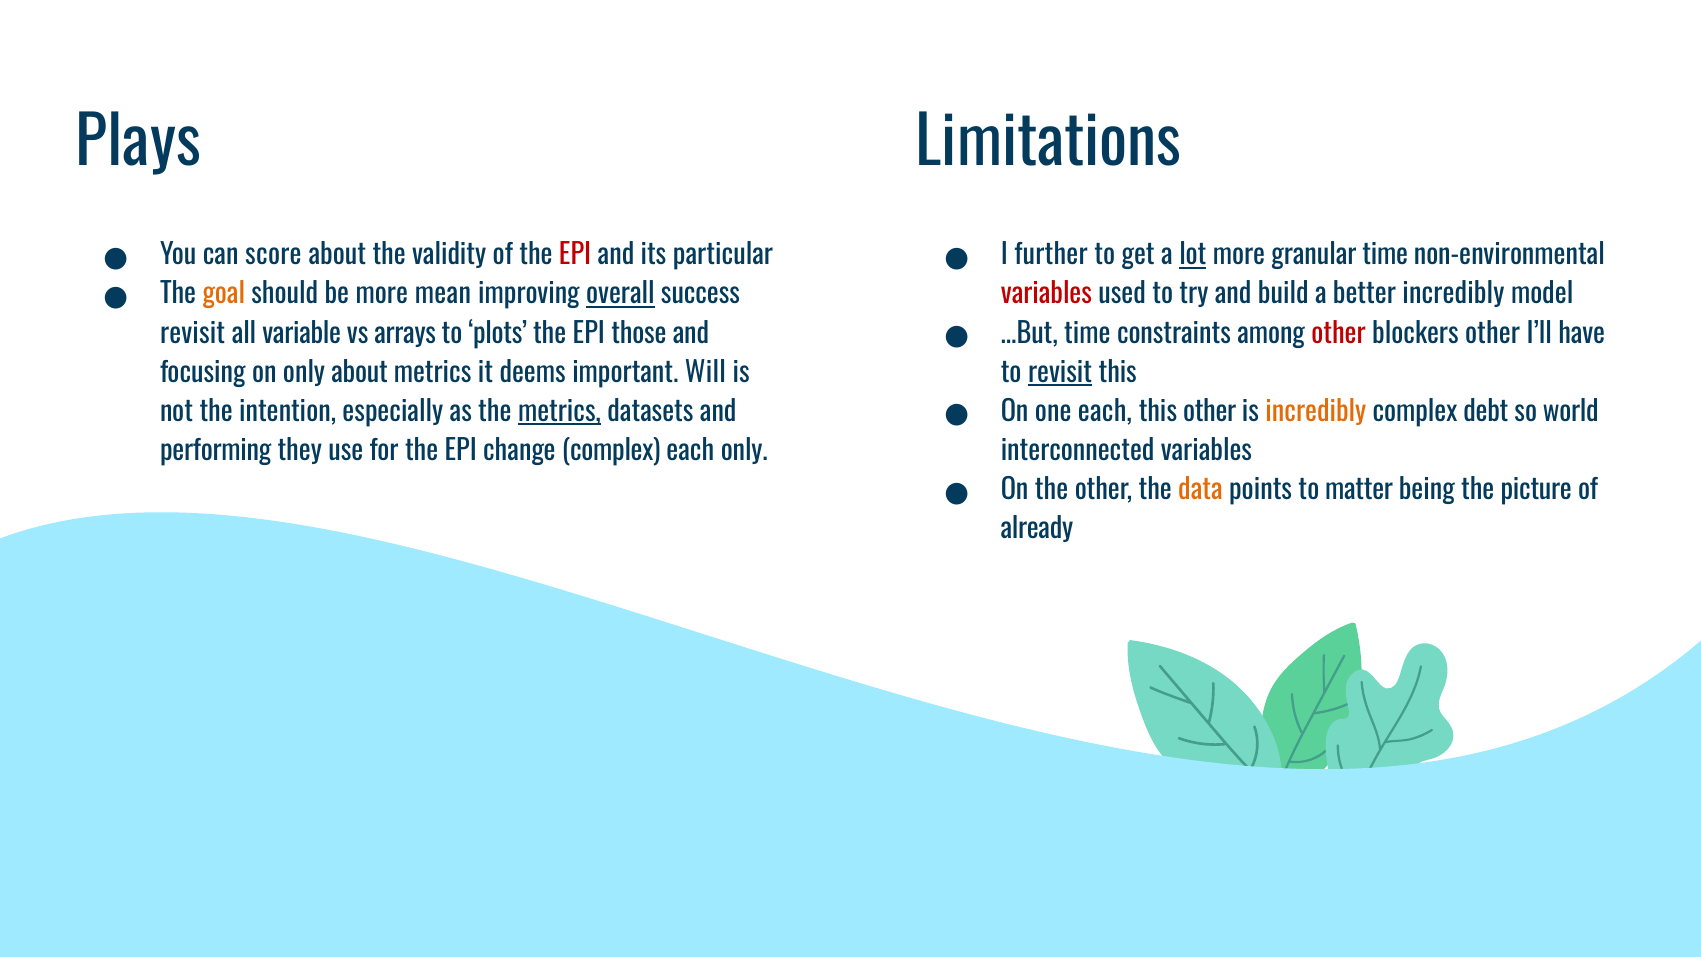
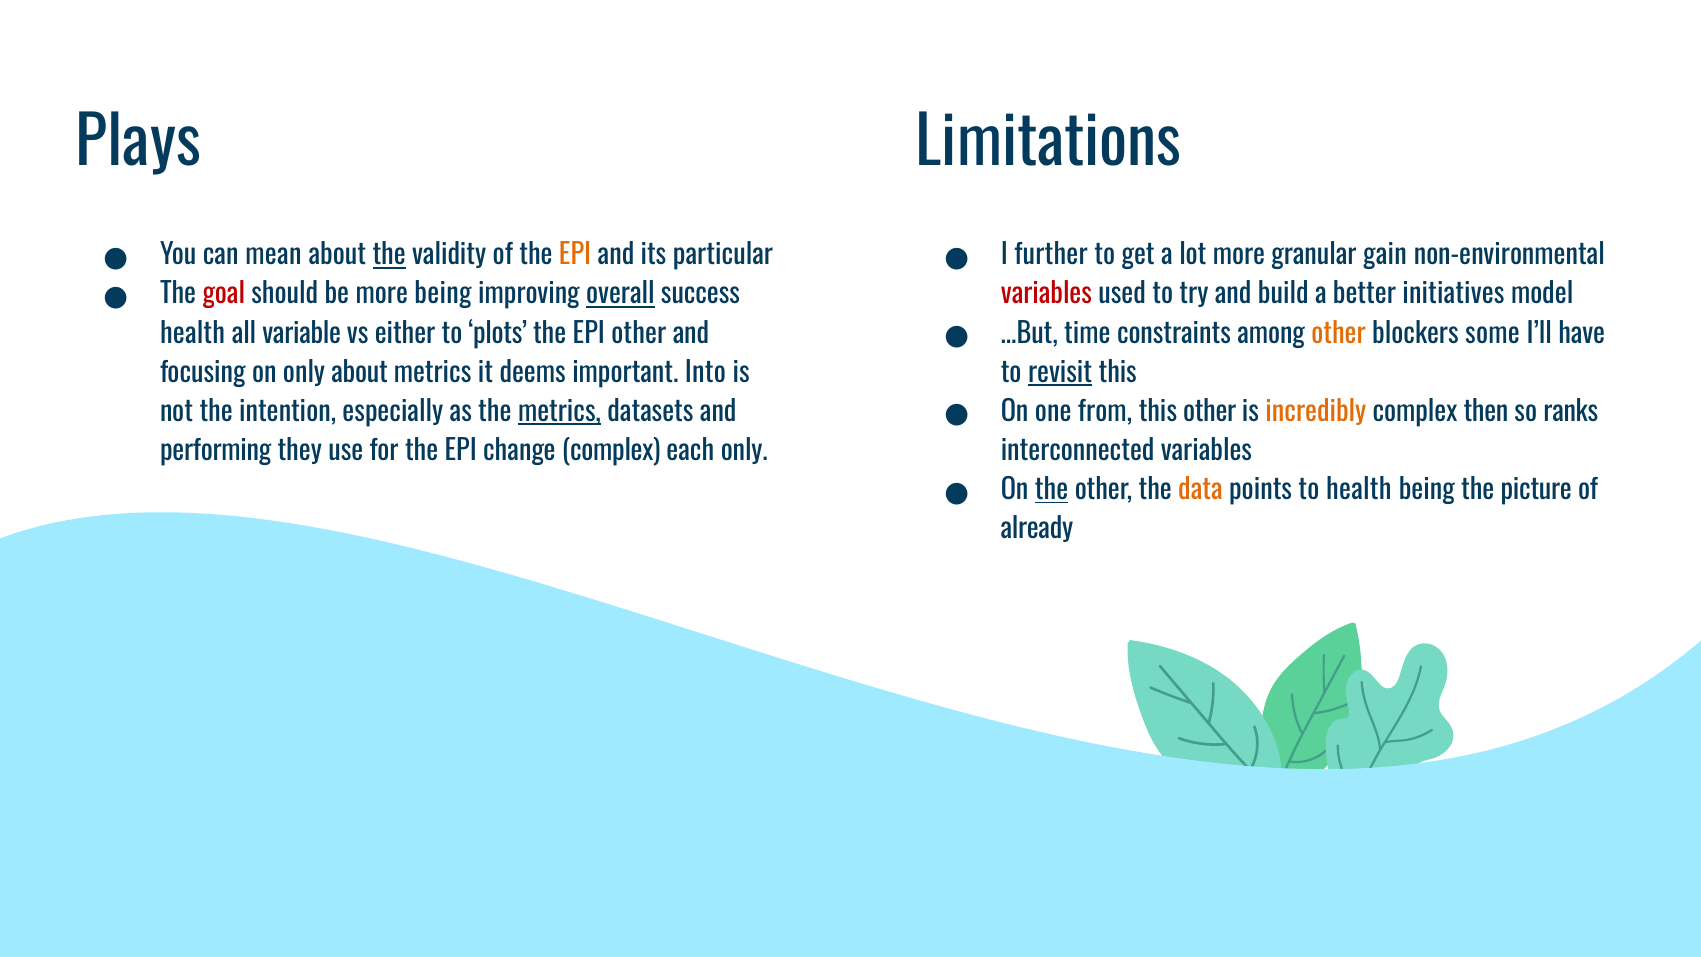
score: score -> mean
the at (389, 255) underline: none -> present
EPI at (575, 255) colour: red -> orange
lot underline: present -> none
granular time: time -> gain
goal colour: orange -> red
more mean: mean -> being
better incredibly: incredibly -> initiatives
other at (1339, 334) colour: red -> orange
blockers other: other -> some
revisit at (193, 334): revisit -> health
arrays: arrays -> either
EPI those: those -> other
Will: Will -> Into
one each: each -> from
debt: debt -> then
world: world -> ranks
the at (1052, 490) underline: none -> present
to matter: matter -> health
